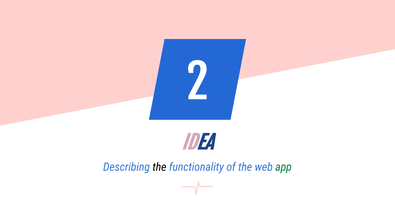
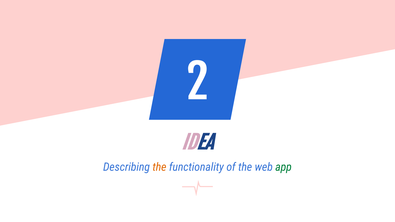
the at (159, 167) colour: black -> orange
